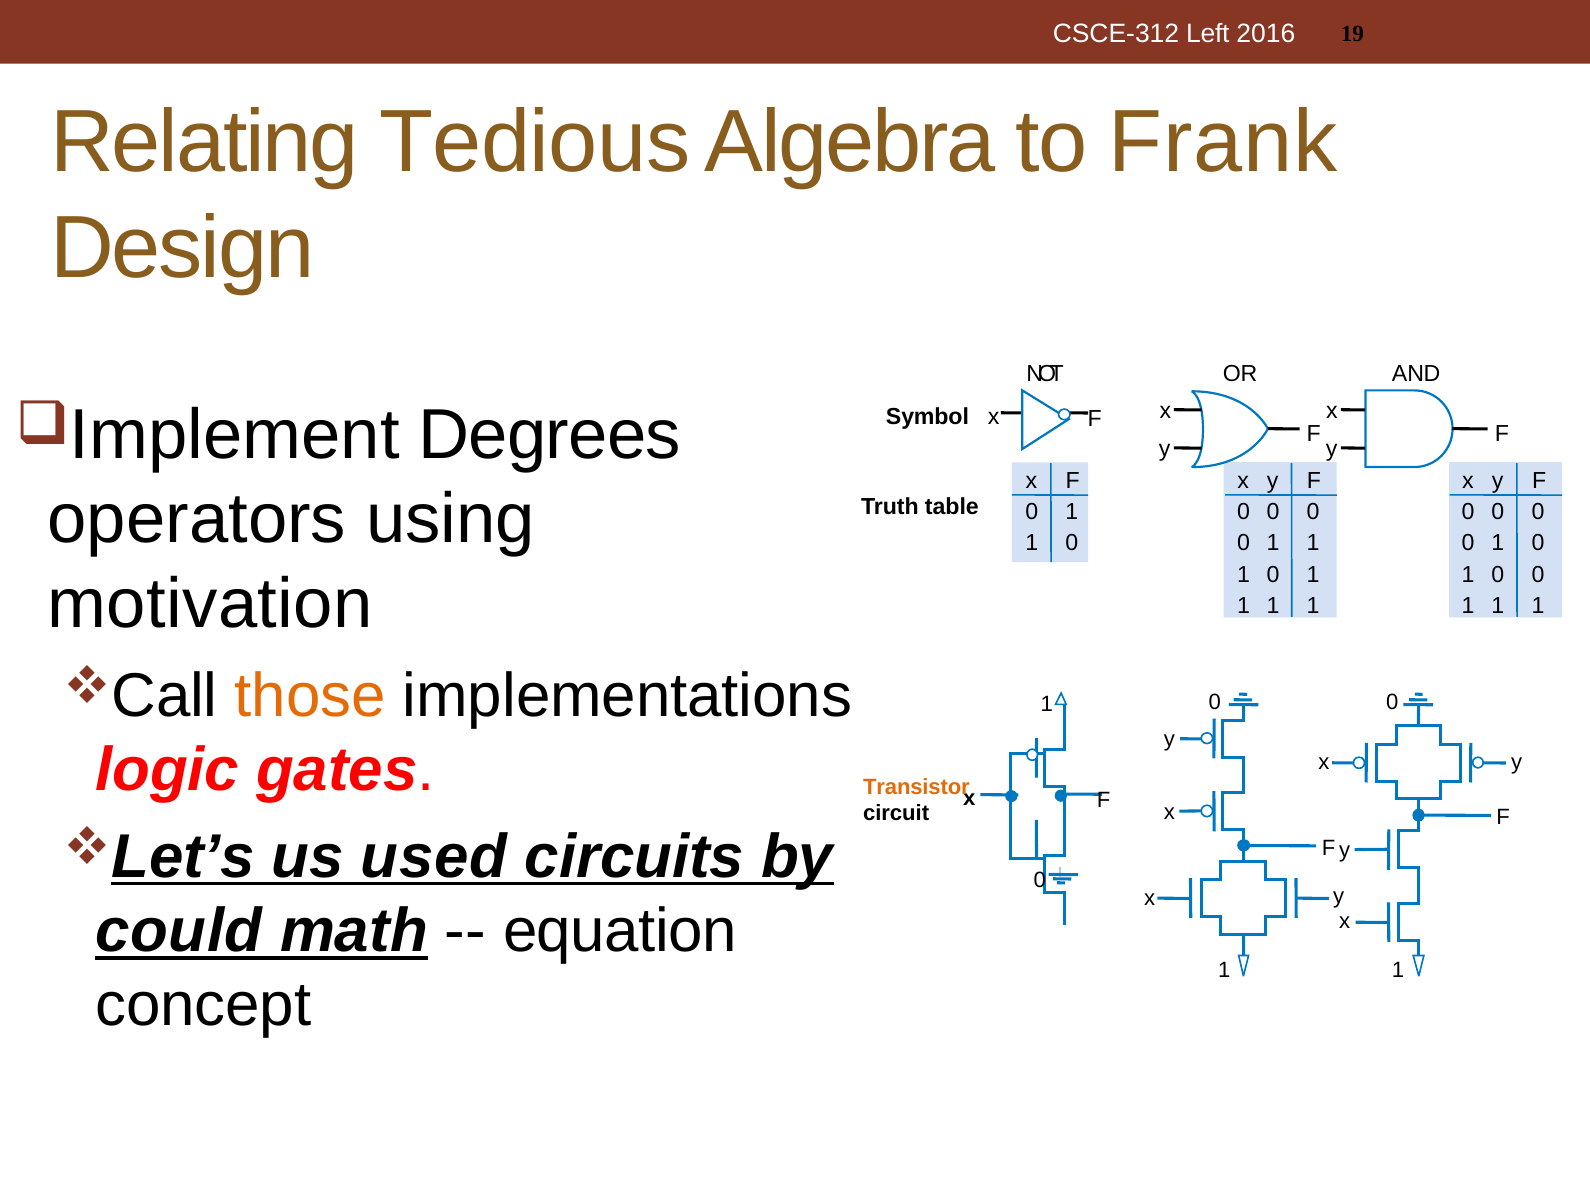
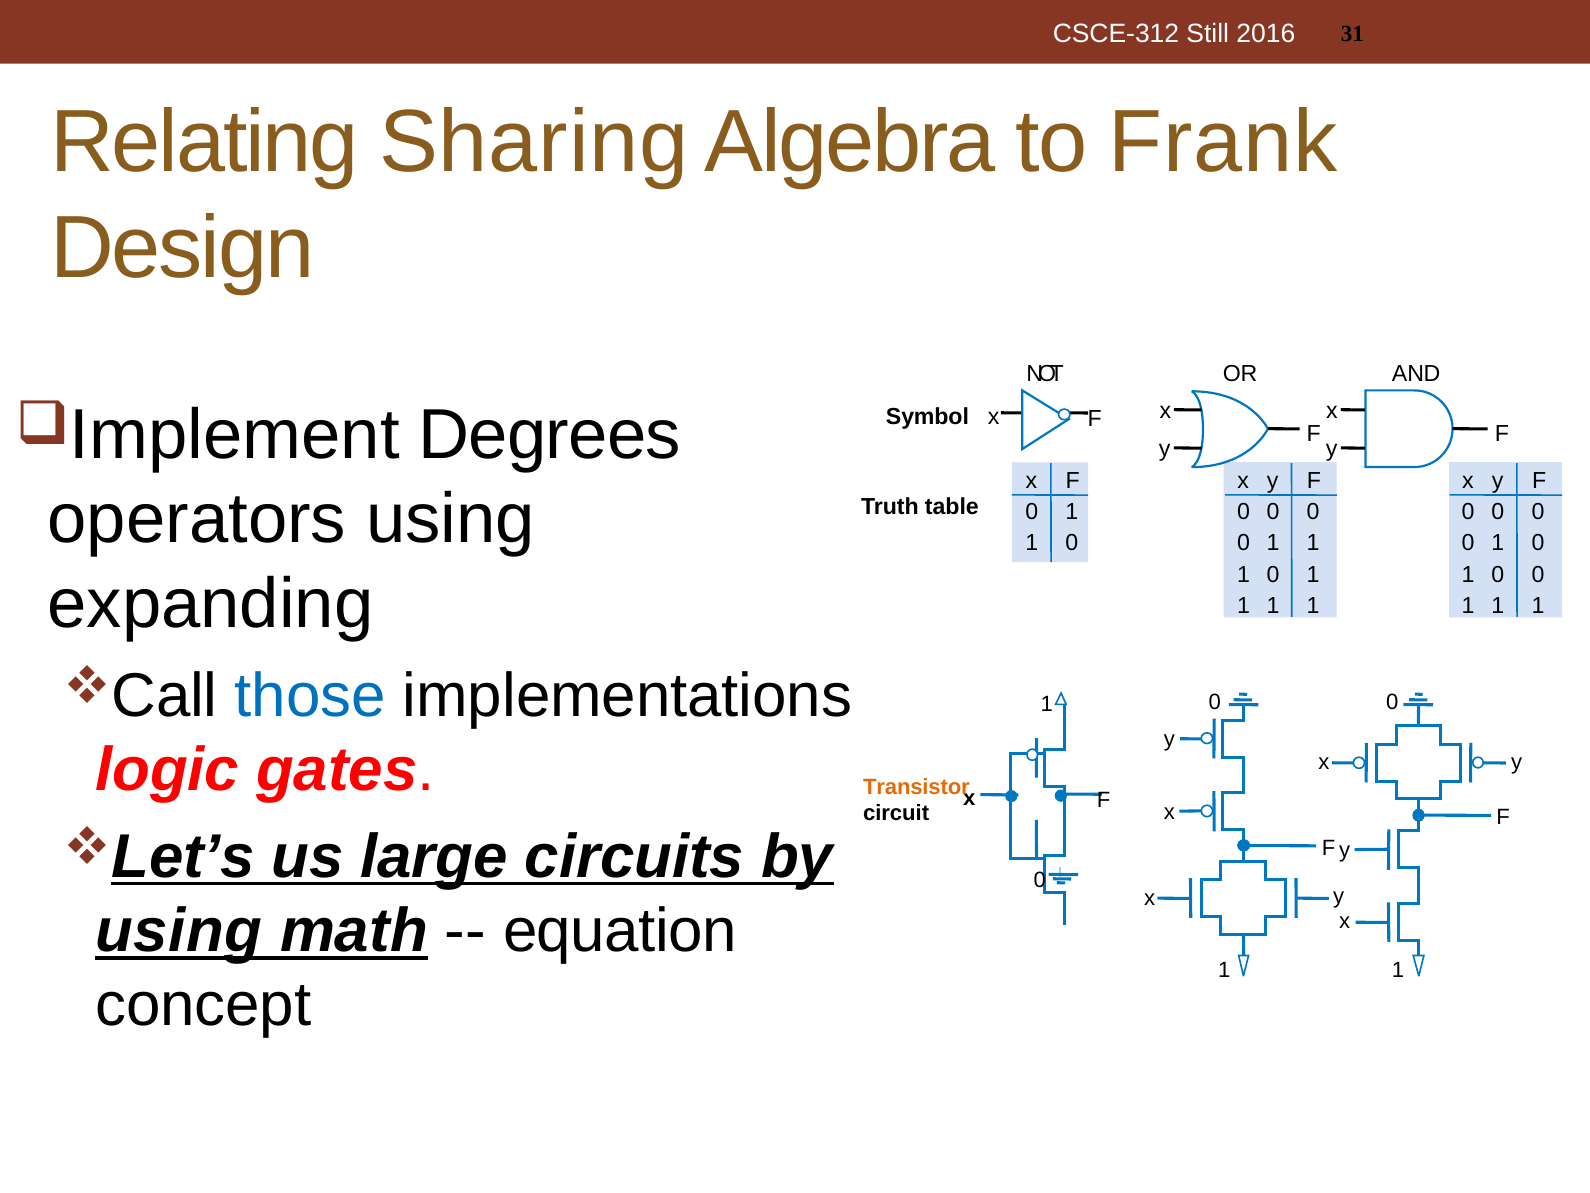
Left: Left -> Still
19: 19 -> 31
Tedious: Tedious -> Sharing
motivation: motivation -> expanding
those colour: orange -> blue
used: used -> large
could at (179, 931): could -> using
